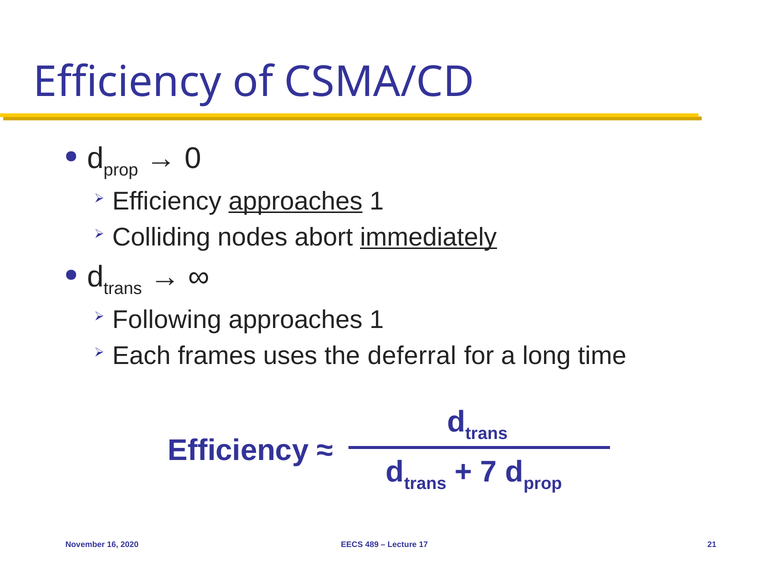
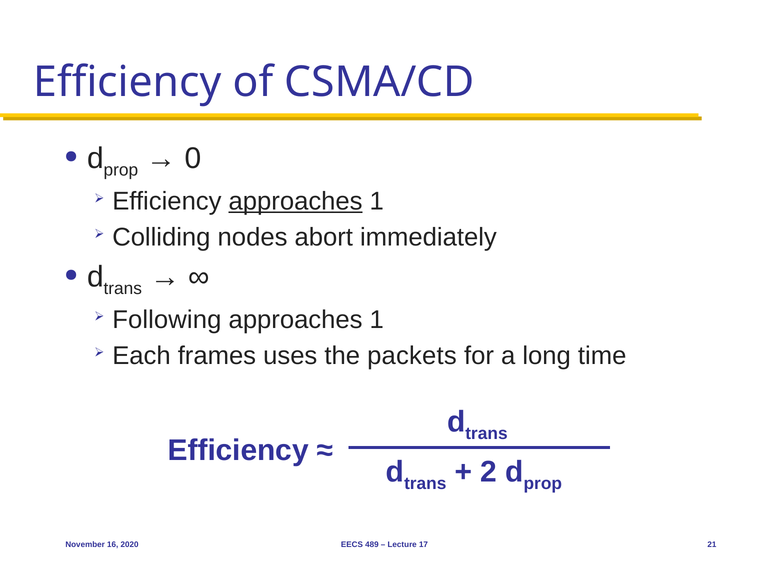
immediately underline: present -> none
deferral: deferral -> packets
7: 7 -> 2
